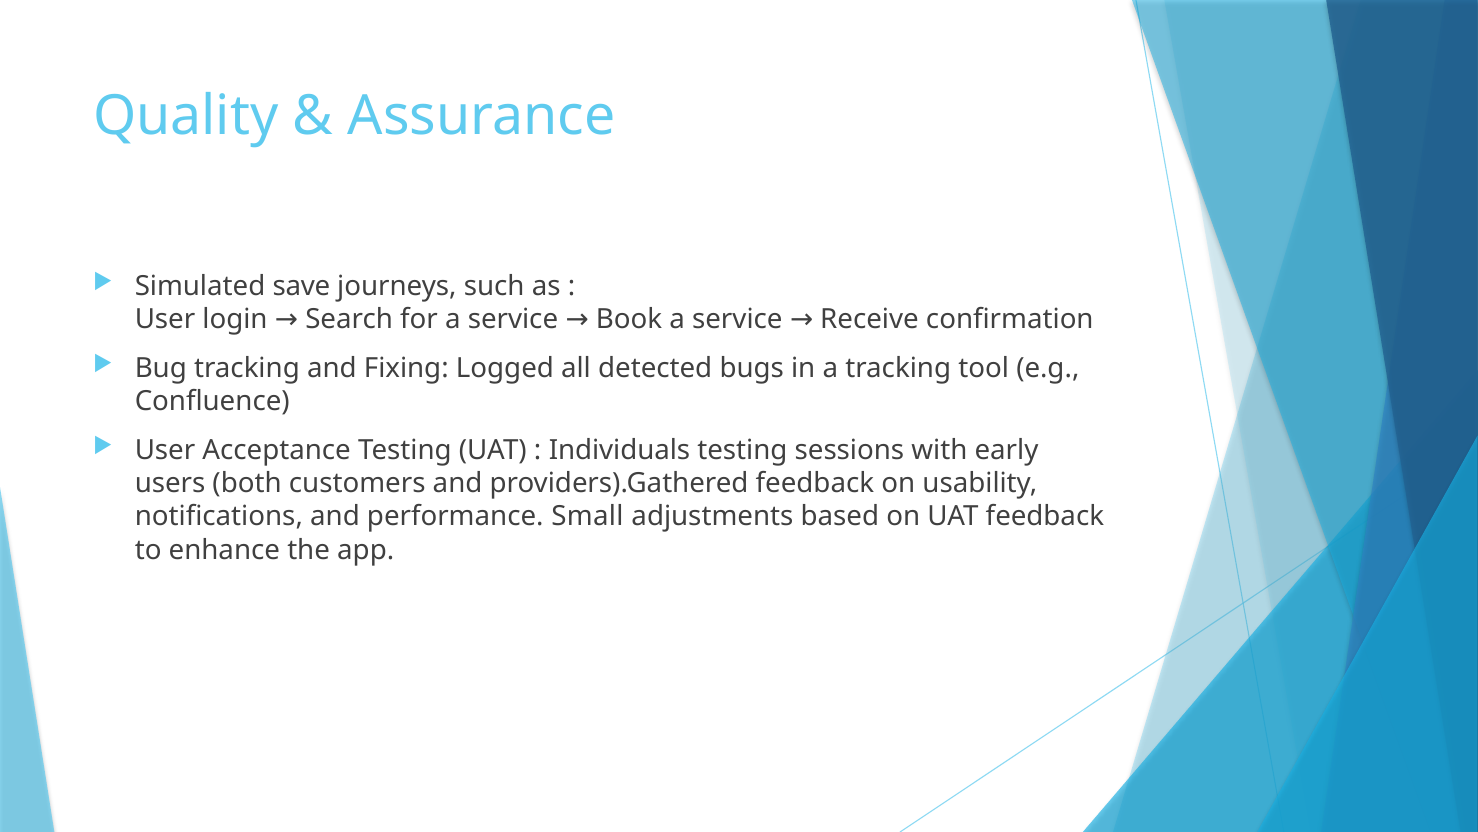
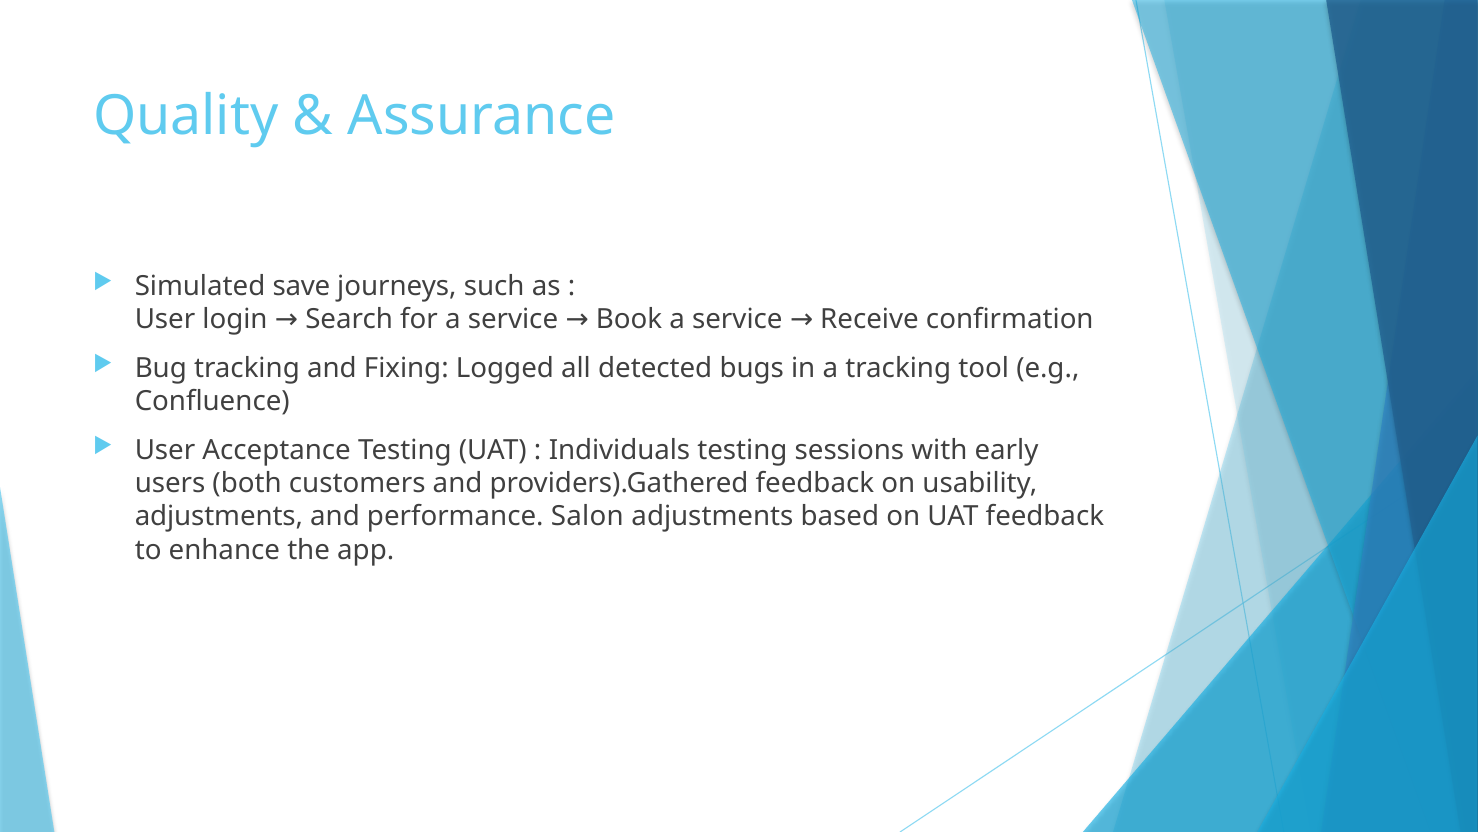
notifications at (219, 516): notifications -> adjustments
Small: Small -> Salon
